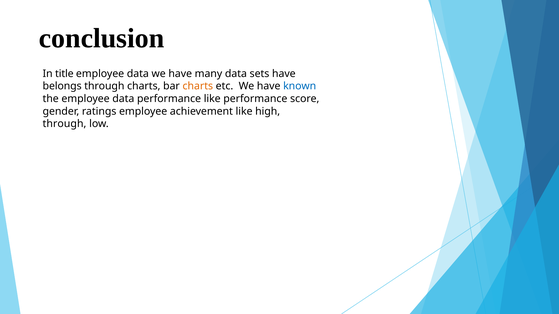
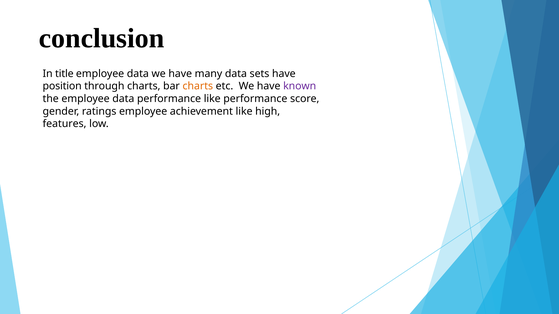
belongs: belongs -> position
known colour: blue -> purple
through at (65, 124): through -> features
